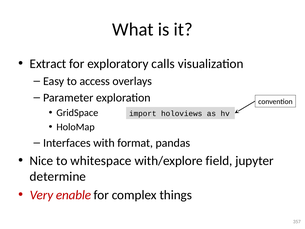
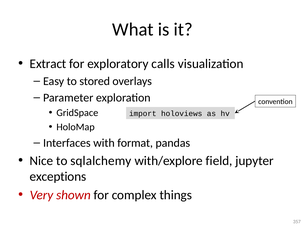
access: access -> stored
whitespace: whitespace -> sqlalchemy
determine: determine -> exceptions
enable: enable -> shown
